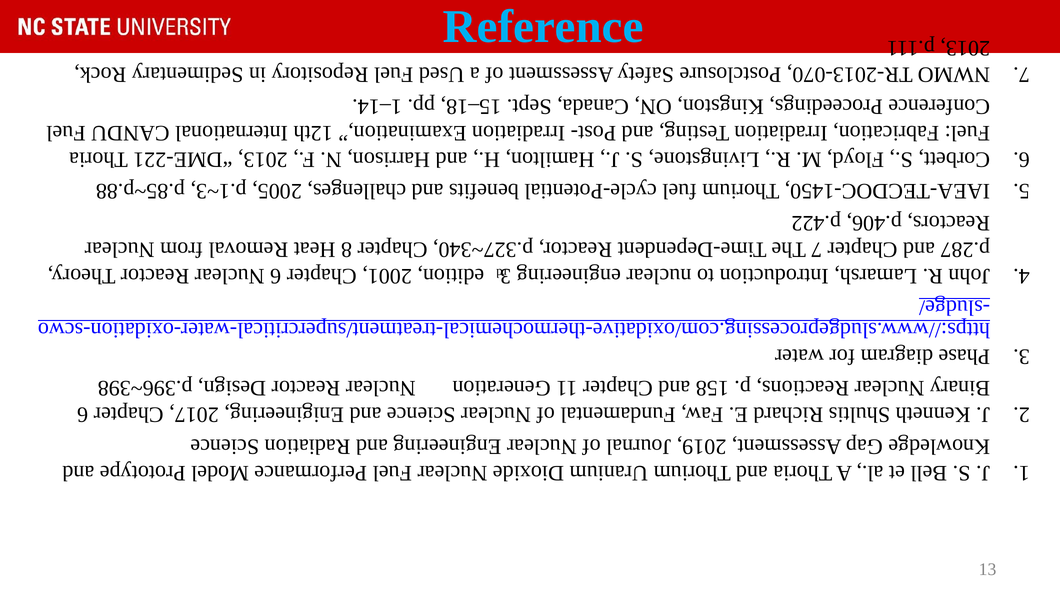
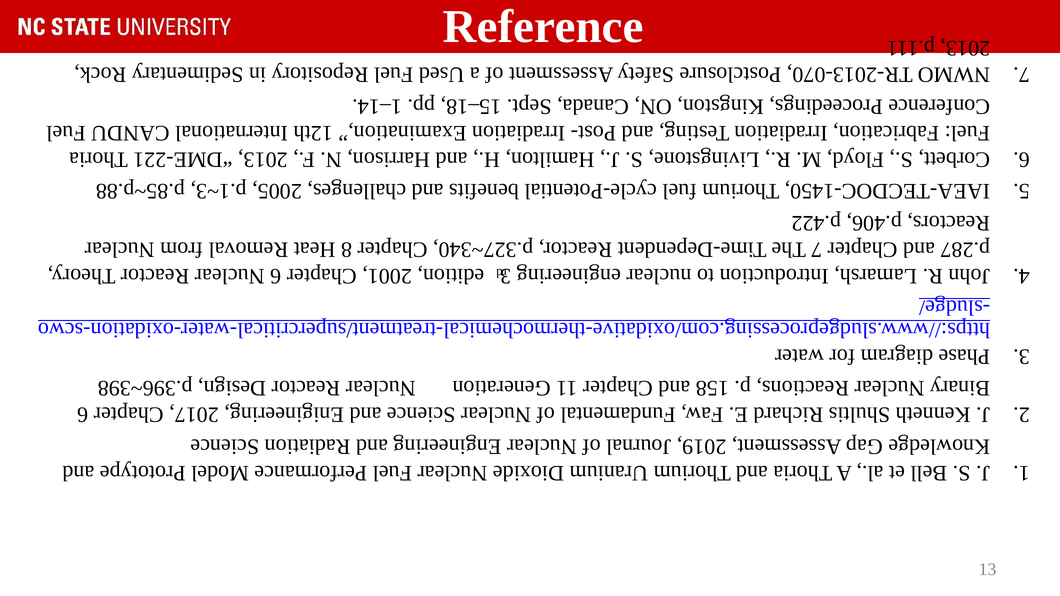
Reference colour: light blue -> white
